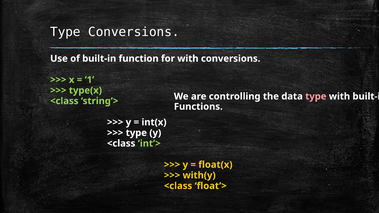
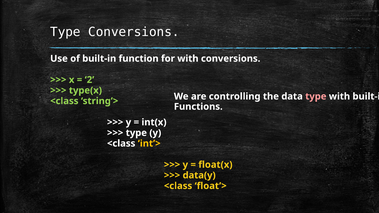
1: 1 -> 2
int’> colour: light green -> yellow
with(y: with(y -> data(y
